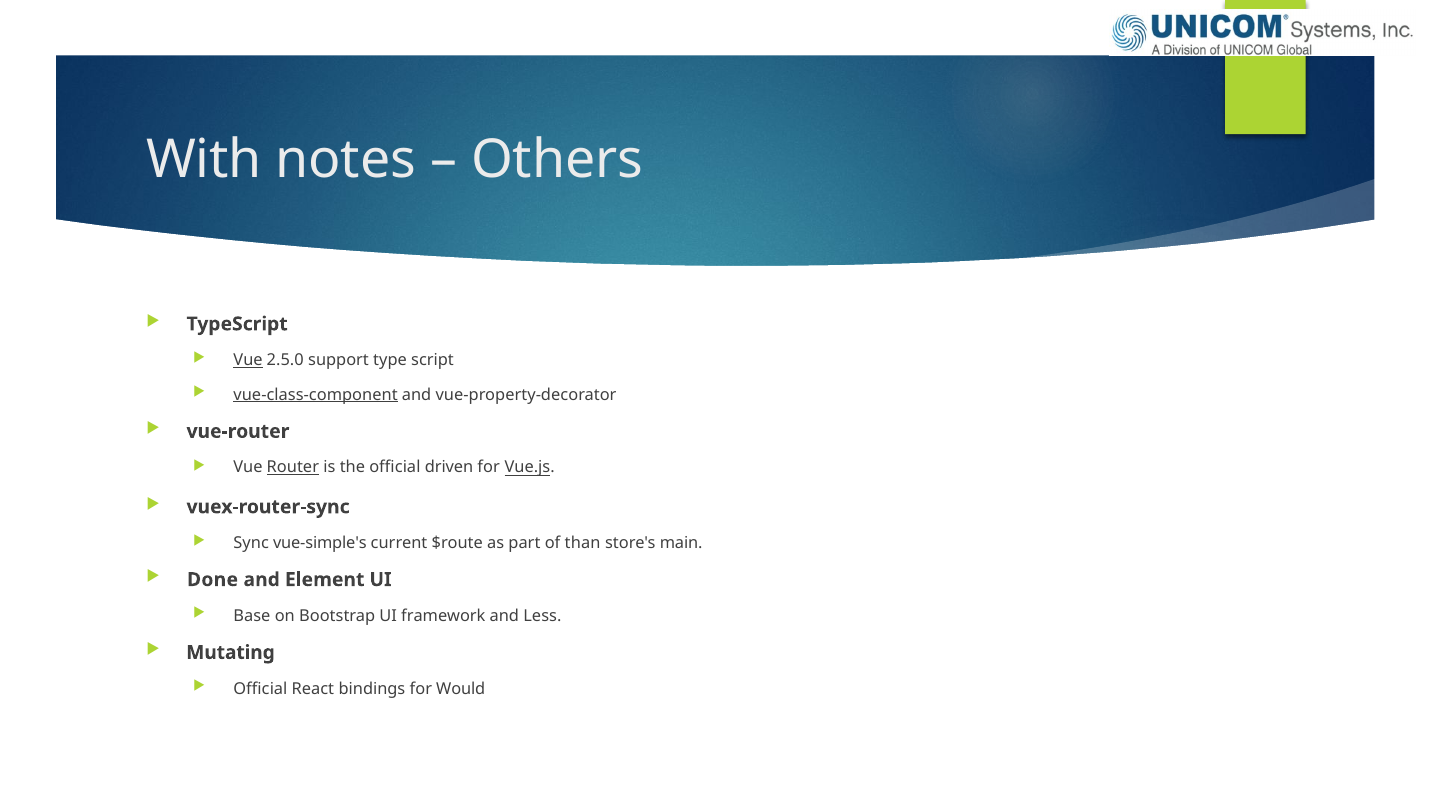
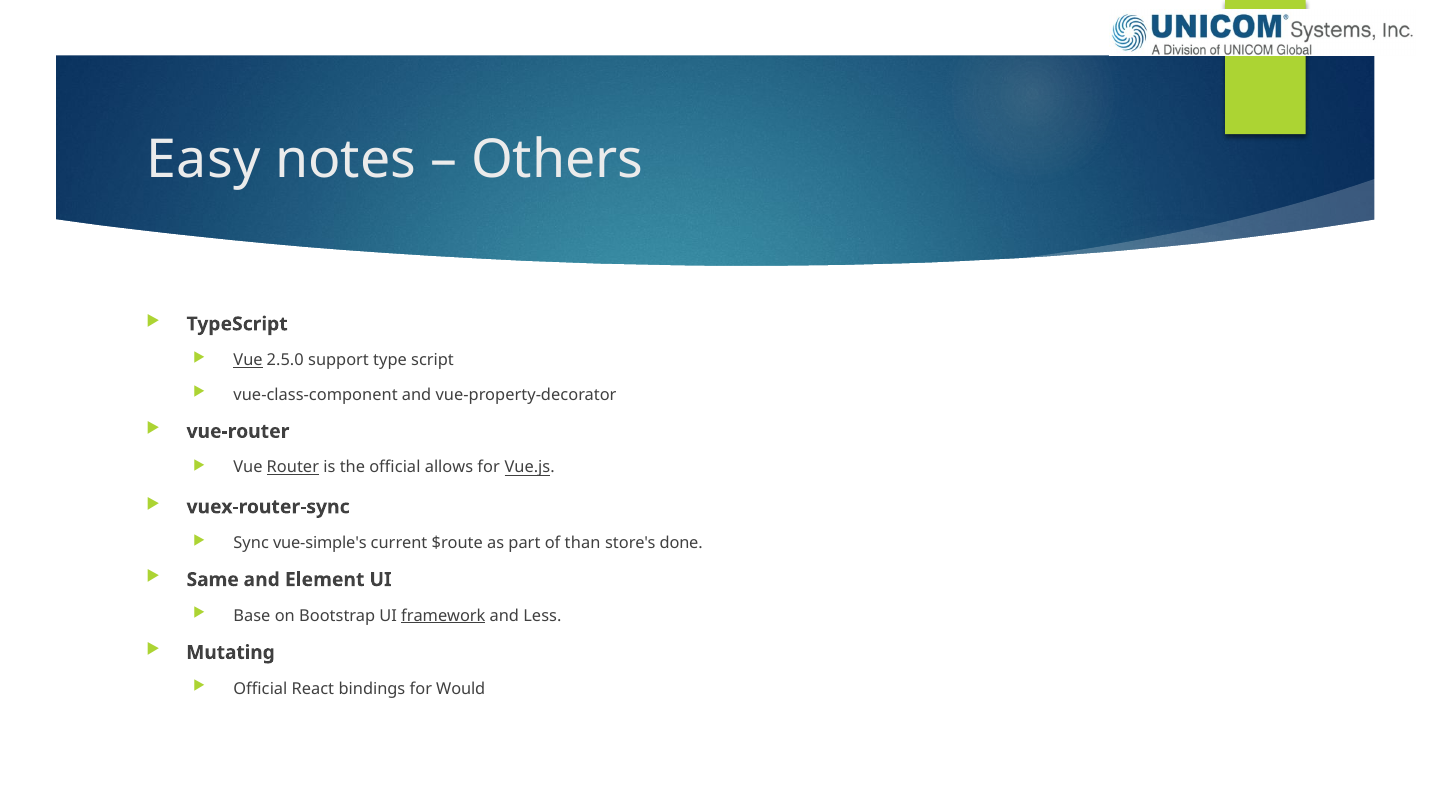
With: With -> Easy
vue-class-component underline: present -> none
driven: driven -> allows
main: main -> done
Done: Done -> Same
framework underline: none -> present
